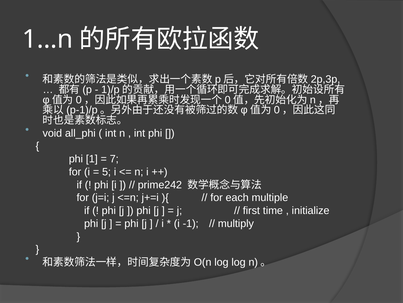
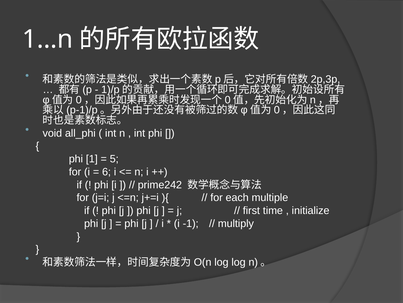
7: 7 -> 5
5: 5 -> 6
